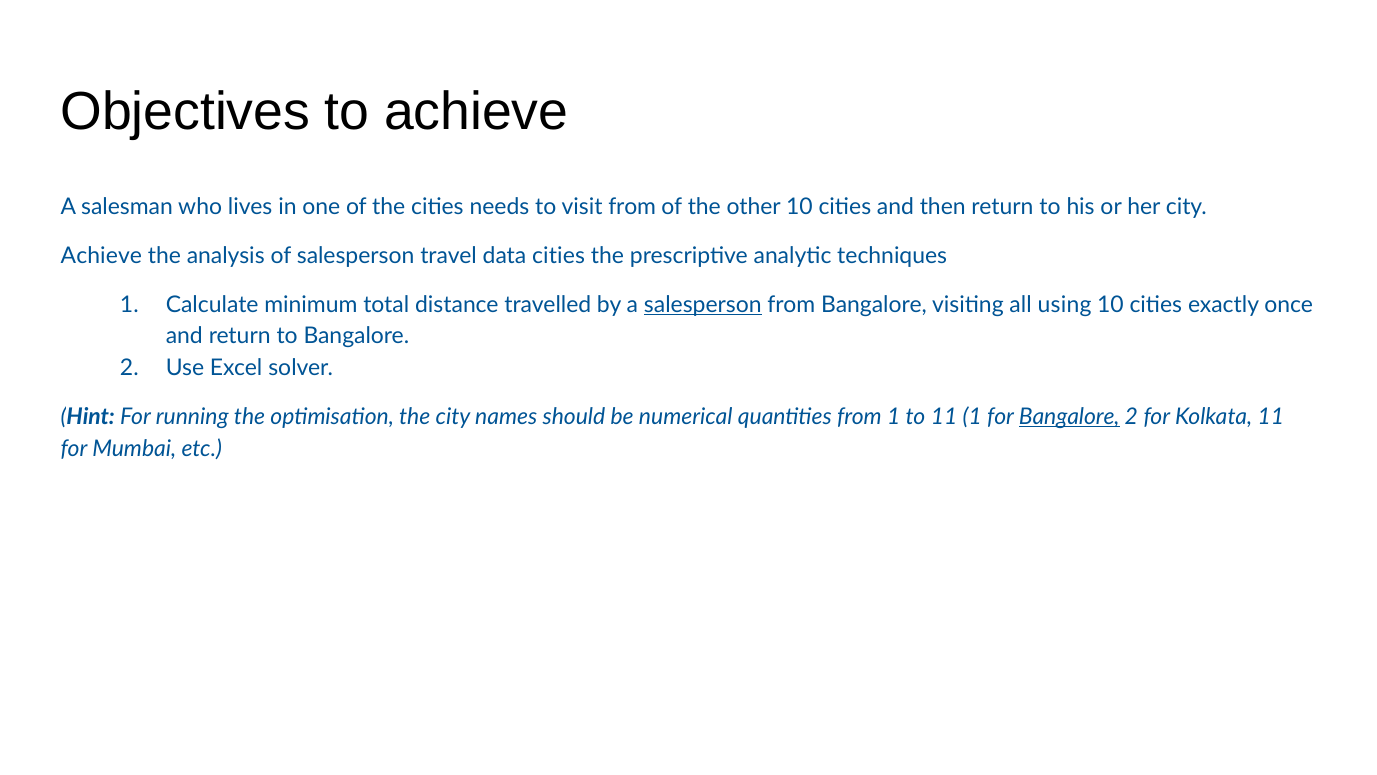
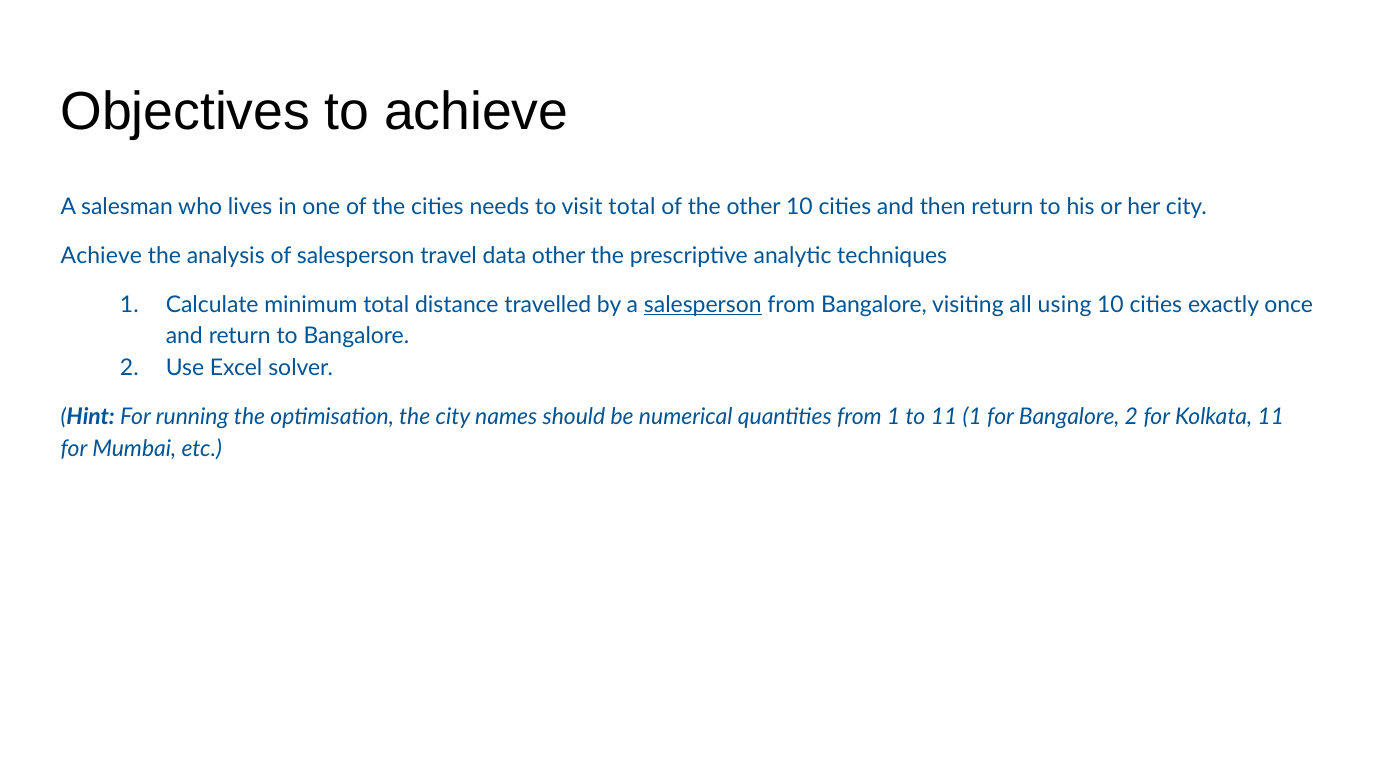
visit from: from -> total
data cities: cities -> other
Bangalore at (1069, 417) underline: present -> none
